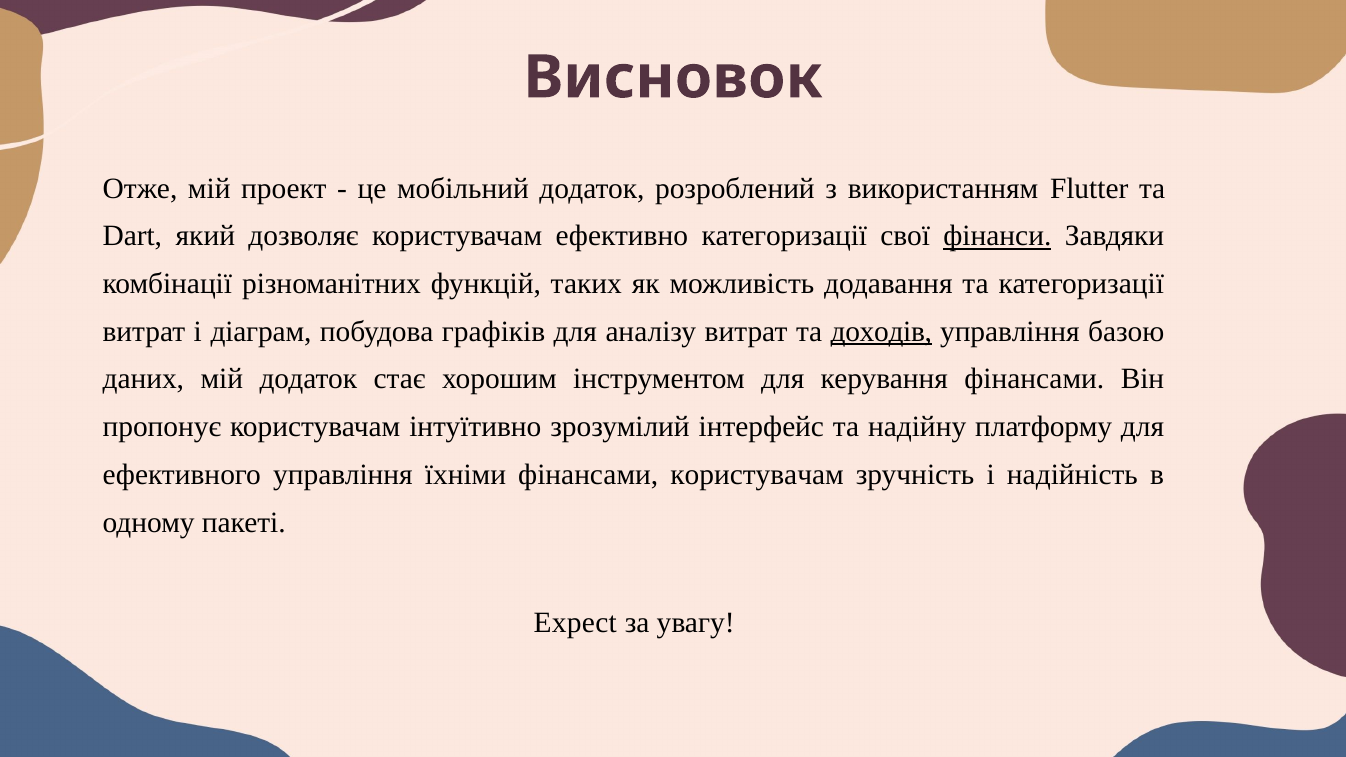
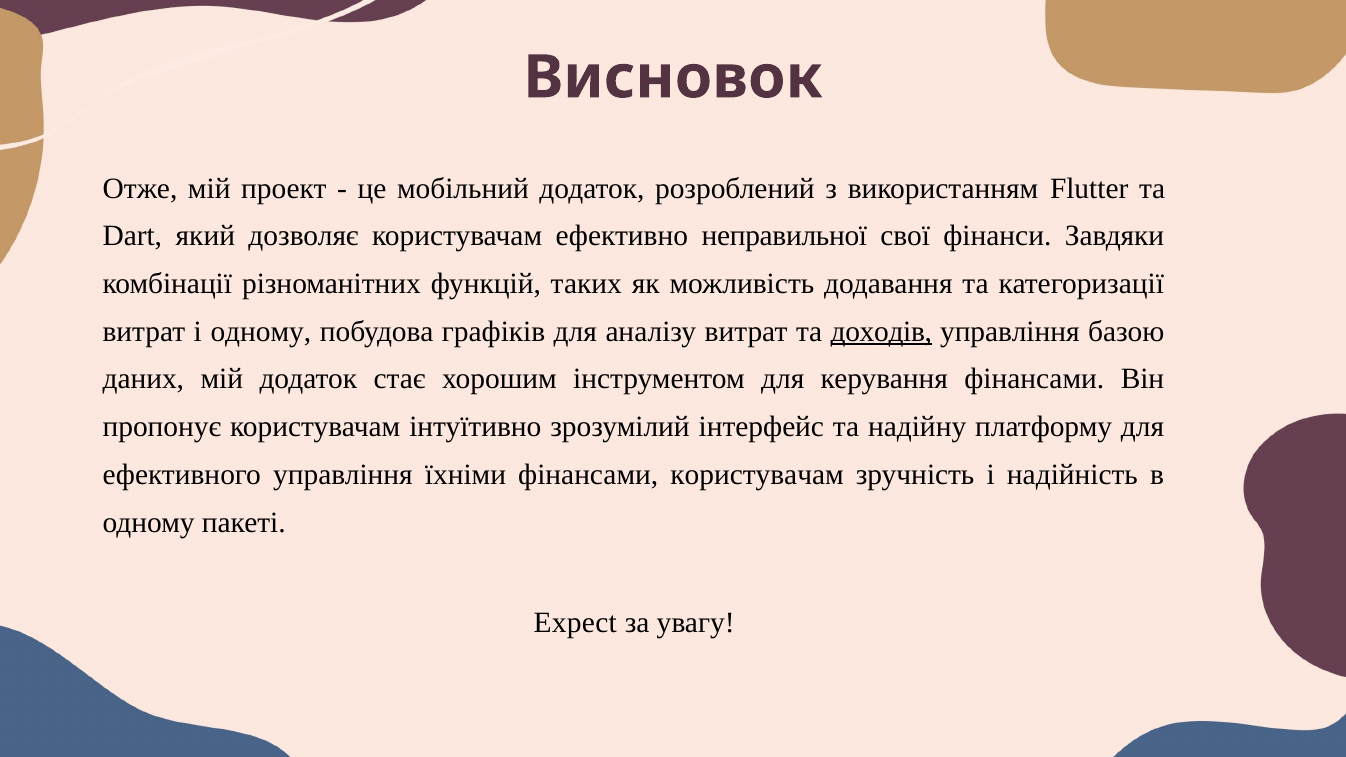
ефективно категоризації: категоризації -> неправильної
фінанси underline: present -> none
і діаграм: діаграм -> одному
